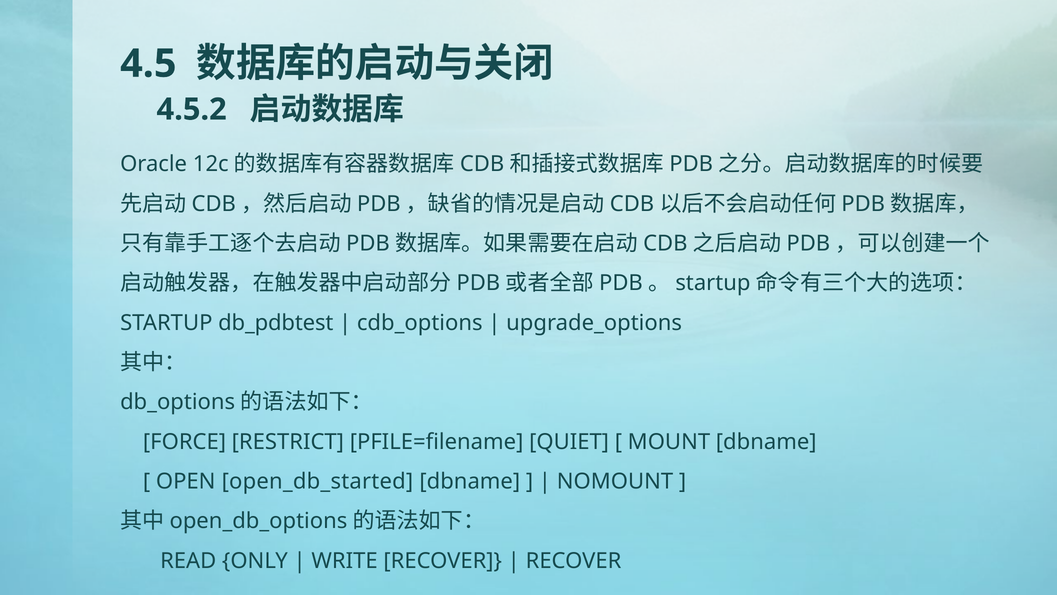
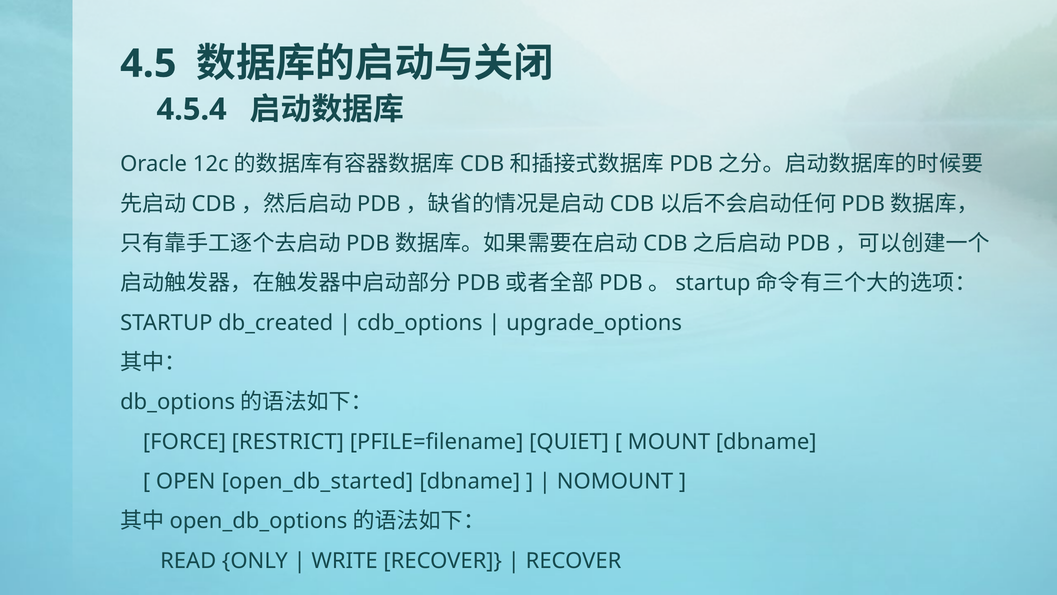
4.5.2: 4.5.2 -> 4.5.4
db_pdbtest: db_pdbtest -> db_created
